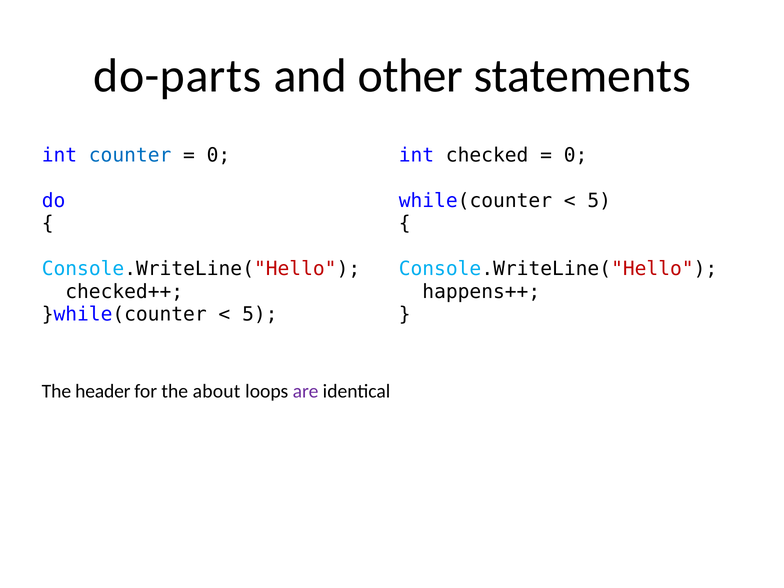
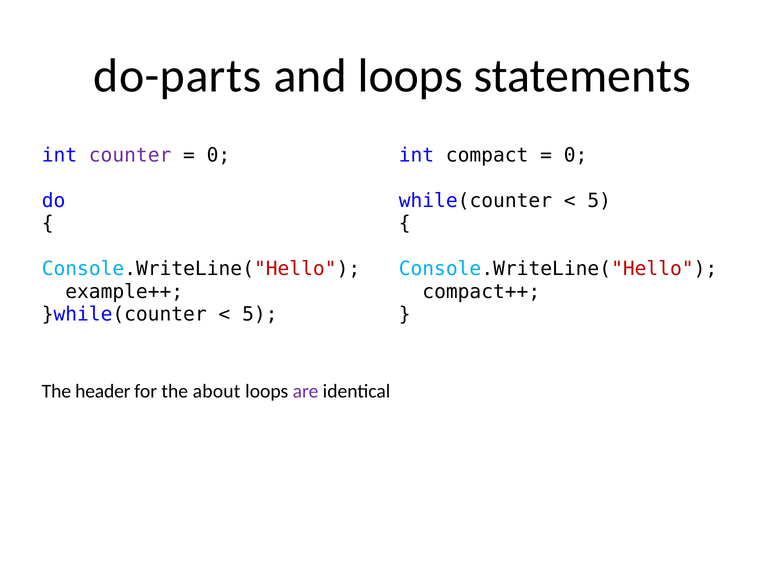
and other: other -> loops
counter colour: blue -> purple
checked: checked -> compact
checked++: checked++ -> example++
happens++: happens++ -> compact++
